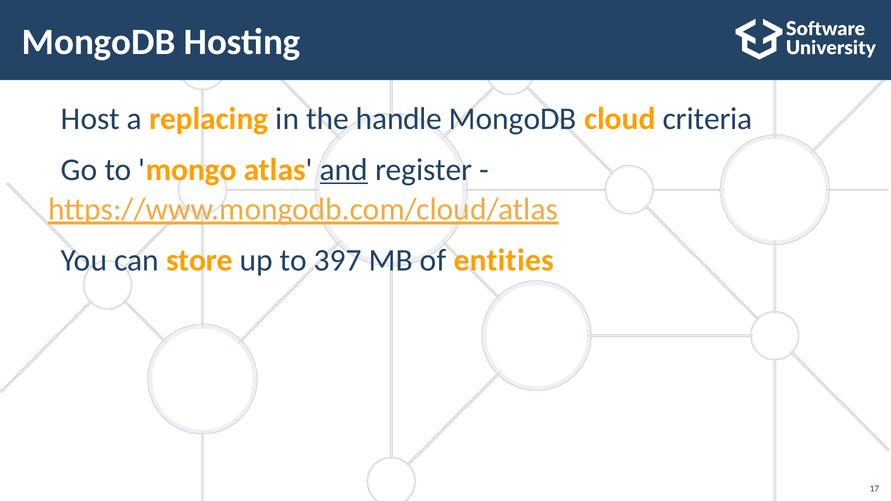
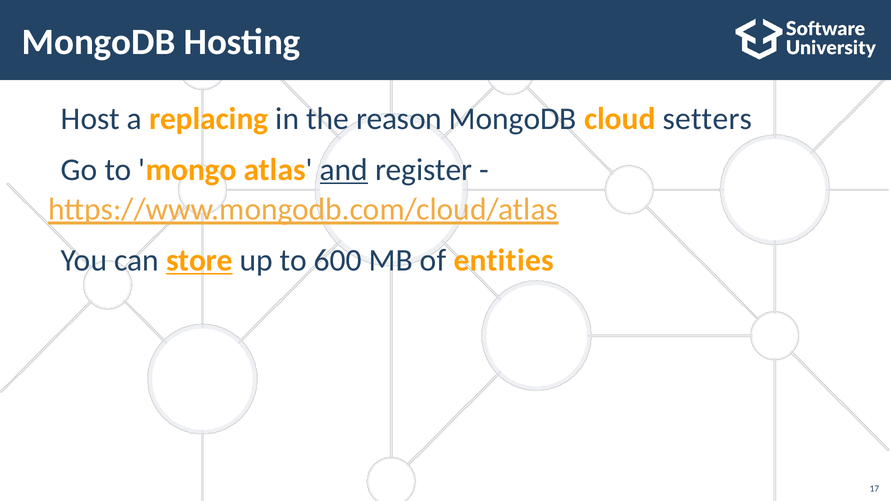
handle: handle -> reason
criteria: criteria -> setters
store underline: none -> present
397: 397 -> 600
